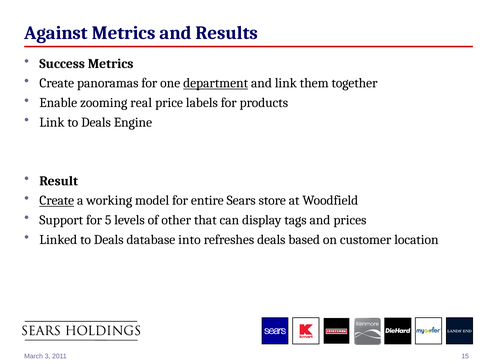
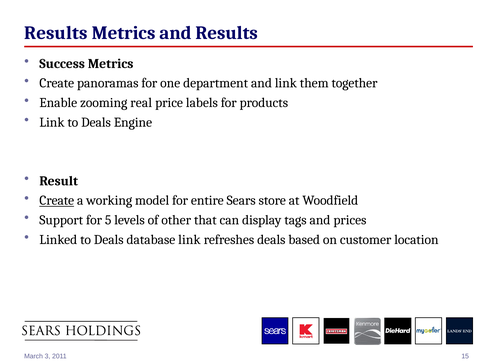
Against at (56, 33): Against -> Results
department underline: present -> none
database into: into -> link
